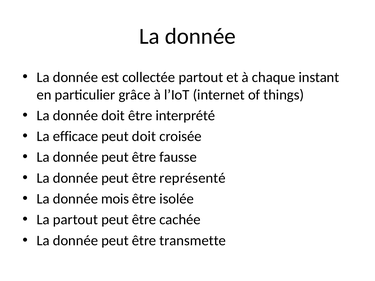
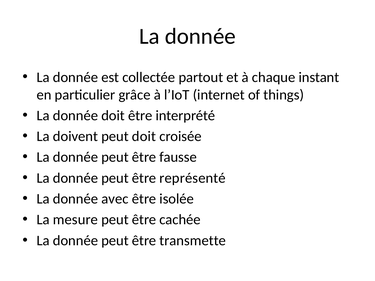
efficace: efficace -> doivent
mois: mois -> avec
La partout: partout -> mesure
